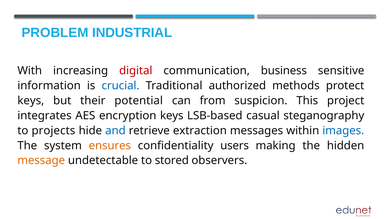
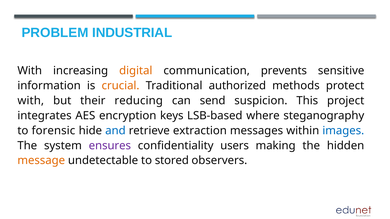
digital colour: red -> orange
business: business -> prevents
crucial colour: blue -> orange
keys at (31, 101): keys -> with
potential: potential -> reducing
from: from -> send
casual: casual -> where
projects: projects -> forensic
ensures colour: orange -> purple
